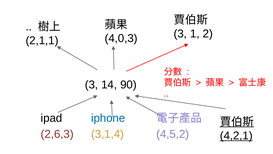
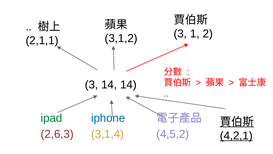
4,0,3: 4,0,3 -> 3,1,2
14 90: 90 -> 14
ipad colour: black -> green
